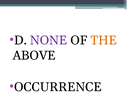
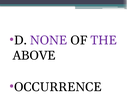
THE colour: orange -> purple
